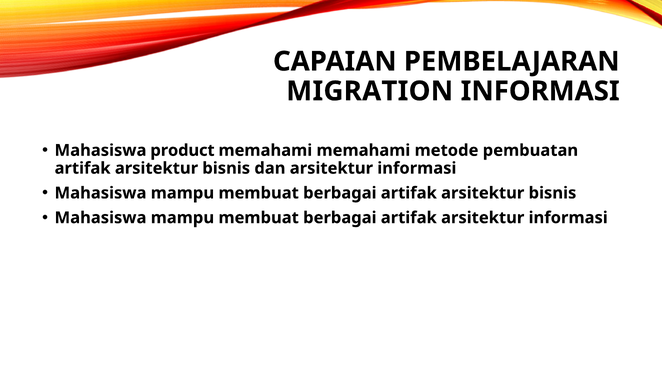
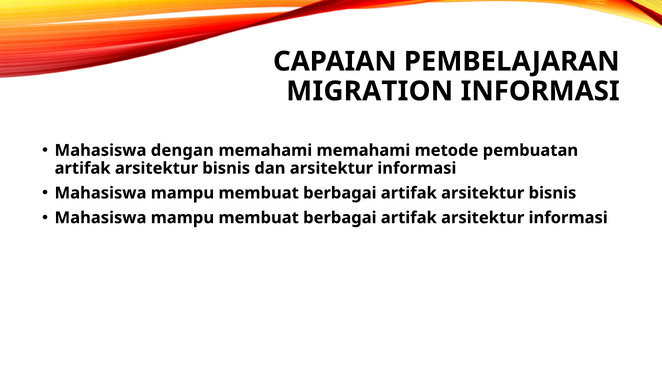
product: product -> dengan
